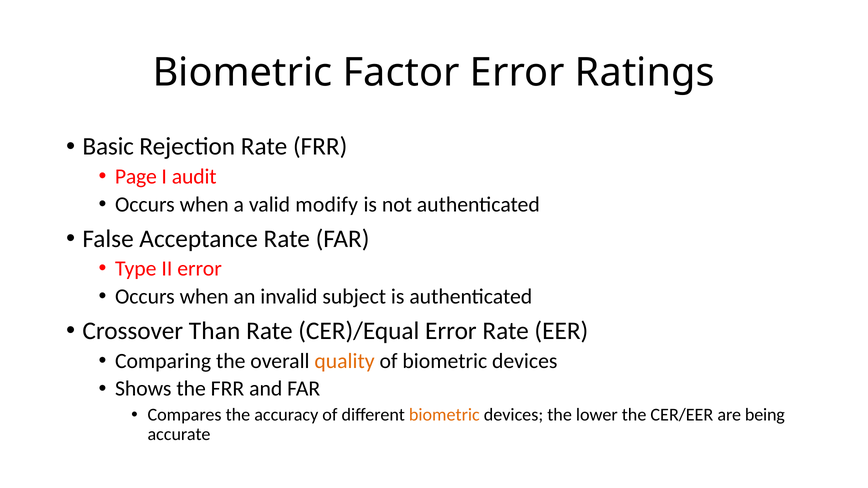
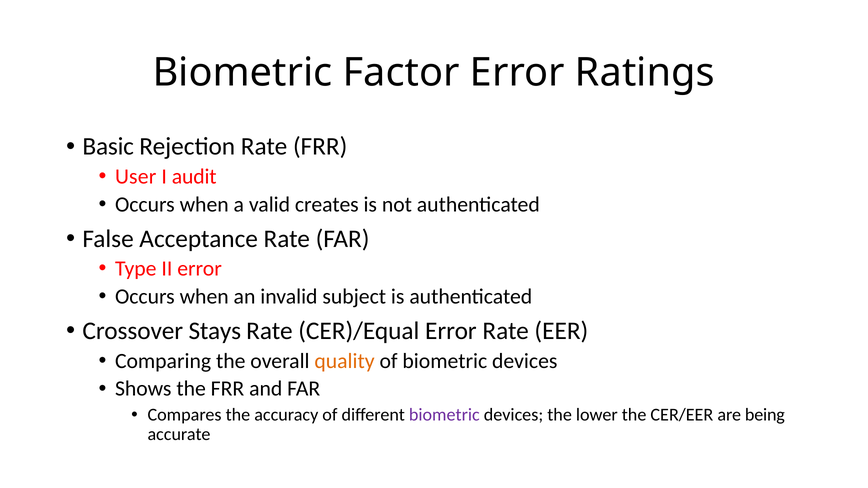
Page: Page -> User
modify: modify -> creates
Than: Than -> Stays
biometric at (444, 415) colour: orange -> purple
